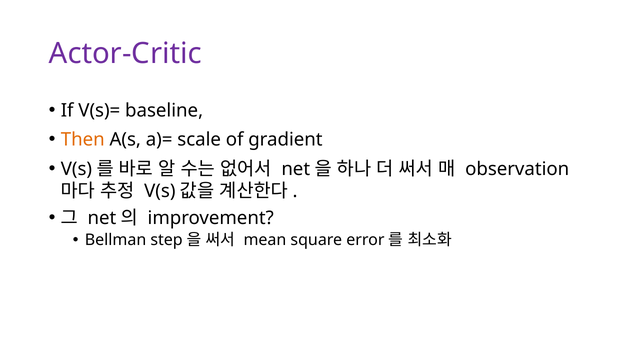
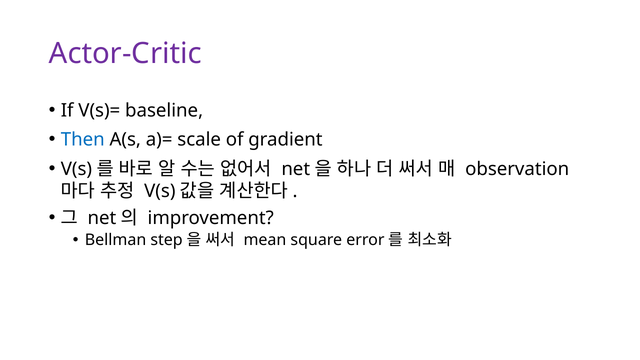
Then colour: orange -> blue
